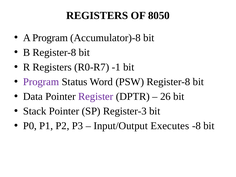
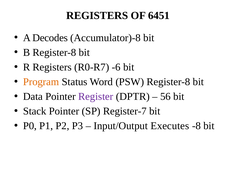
8050: 8050 -> 6451
A Program: Program -> Decodes
-1: -1 -> -6
Program at (41, 82) colour: purple -> orange
26: 26 -> 56
Register-3: Register-3 -> Register-7
